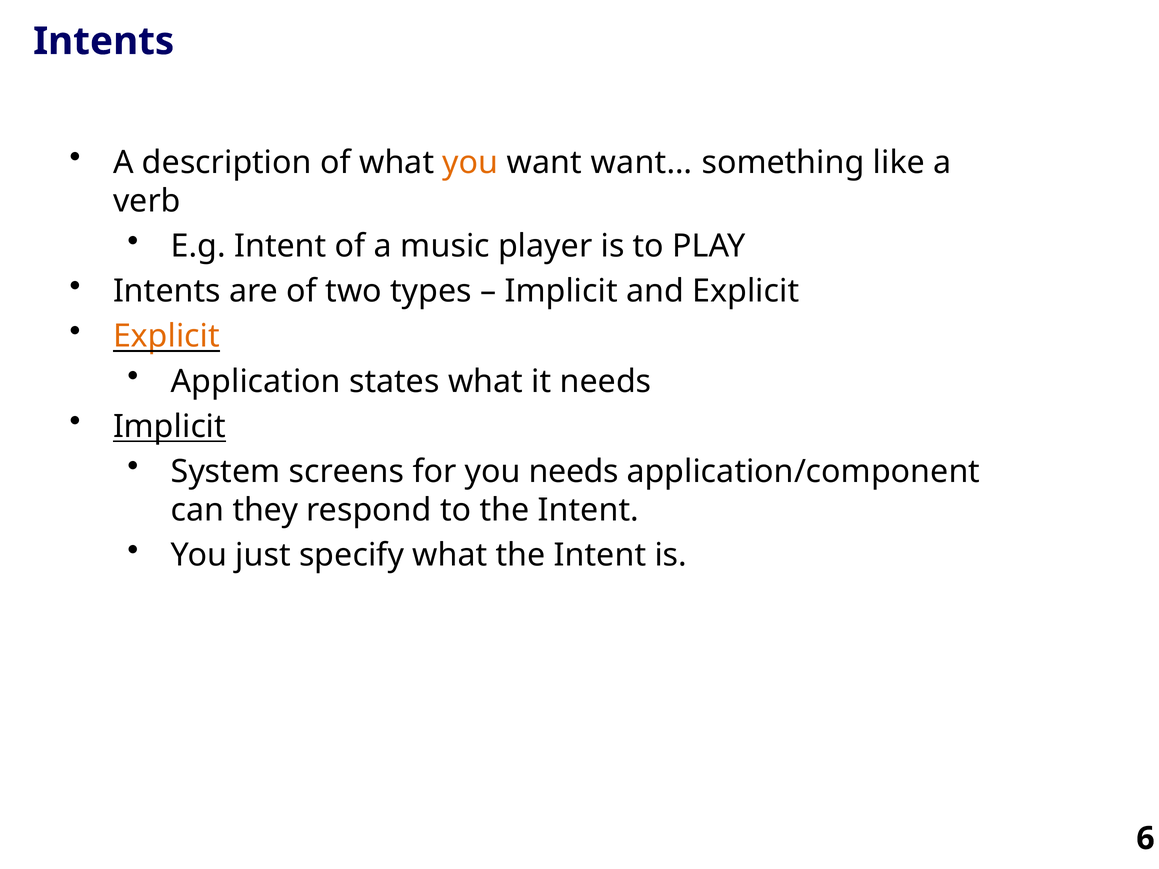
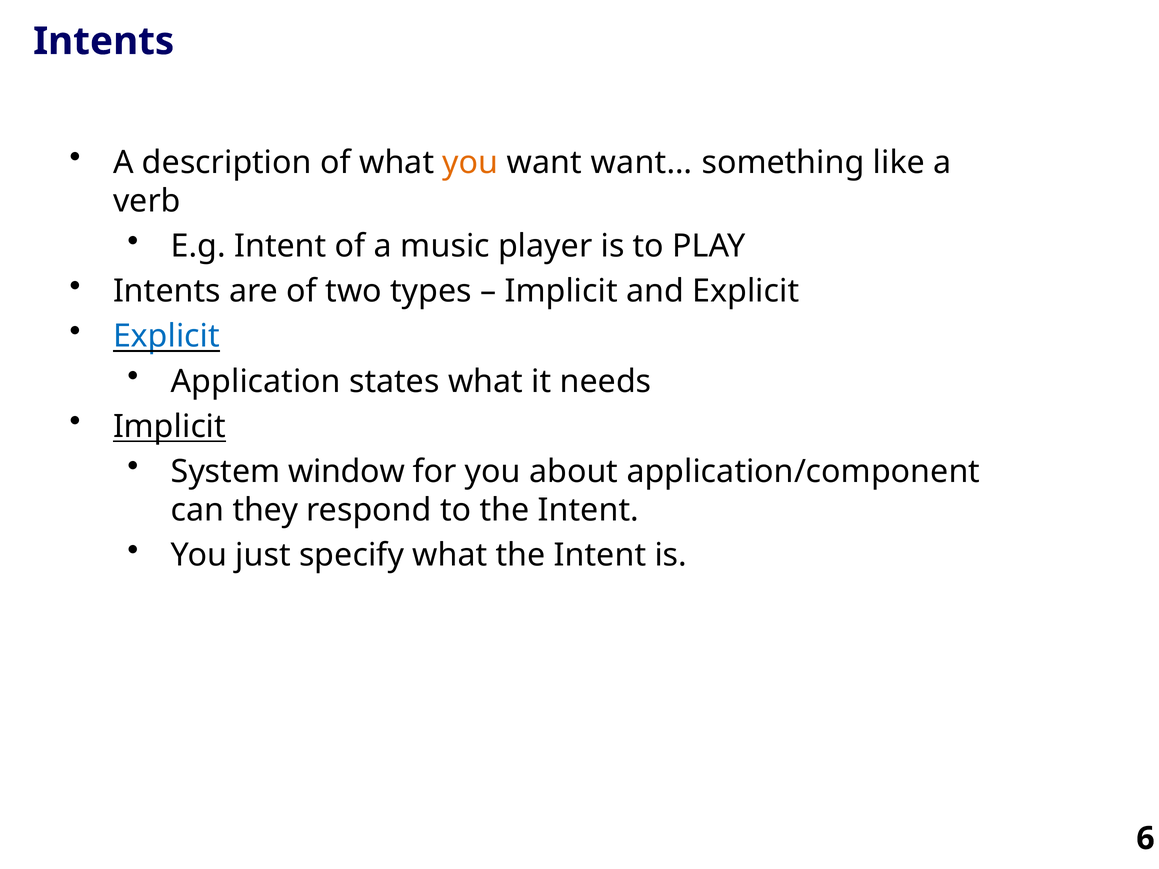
Explicit at (166, 336) colour: orange -> blue
screens: screens -> window
you needs: needs -> about
